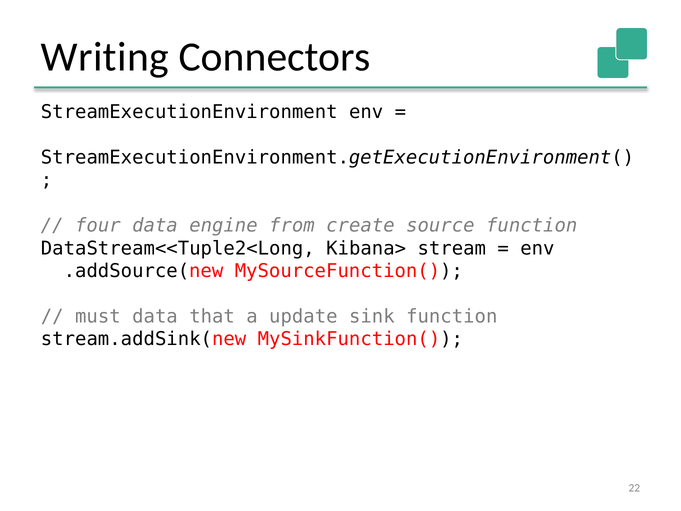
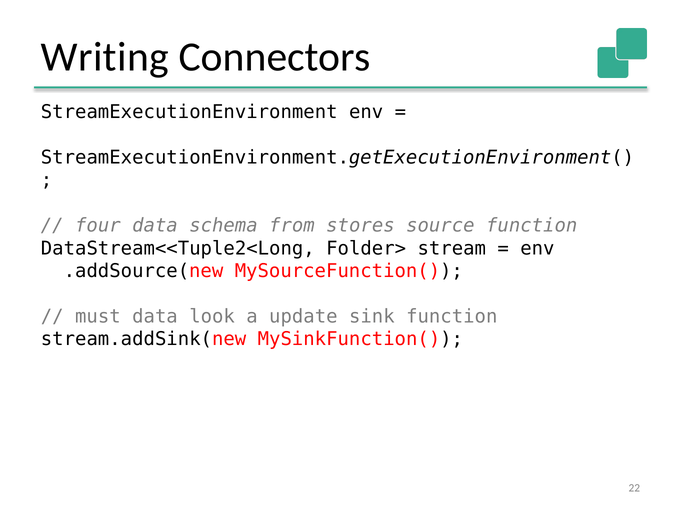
engine: engine -> schema
create: create -> stores
Kibana>: Kibana> -> Folder>
that: that -> look
